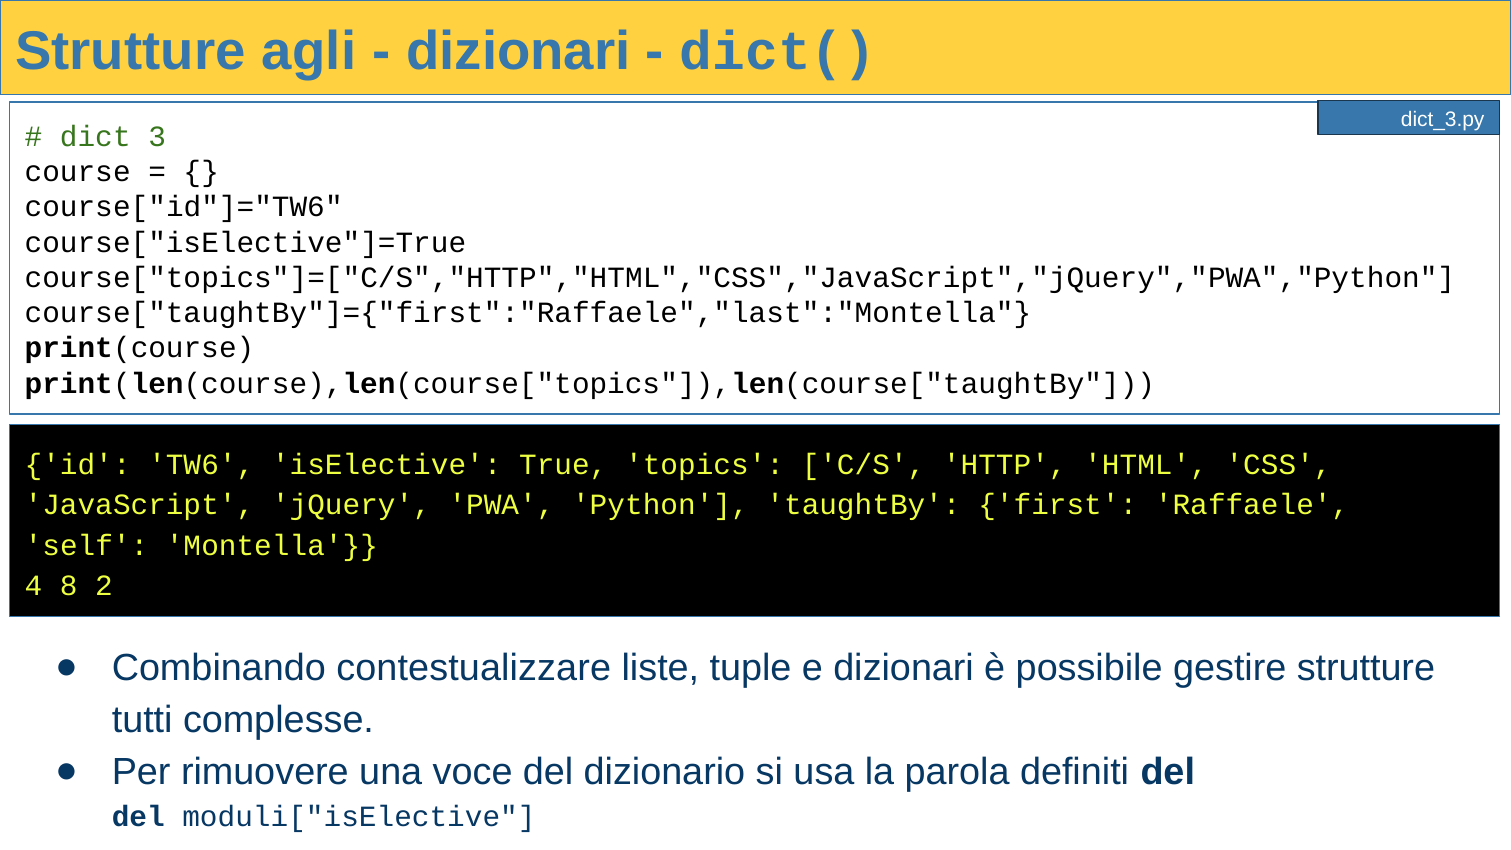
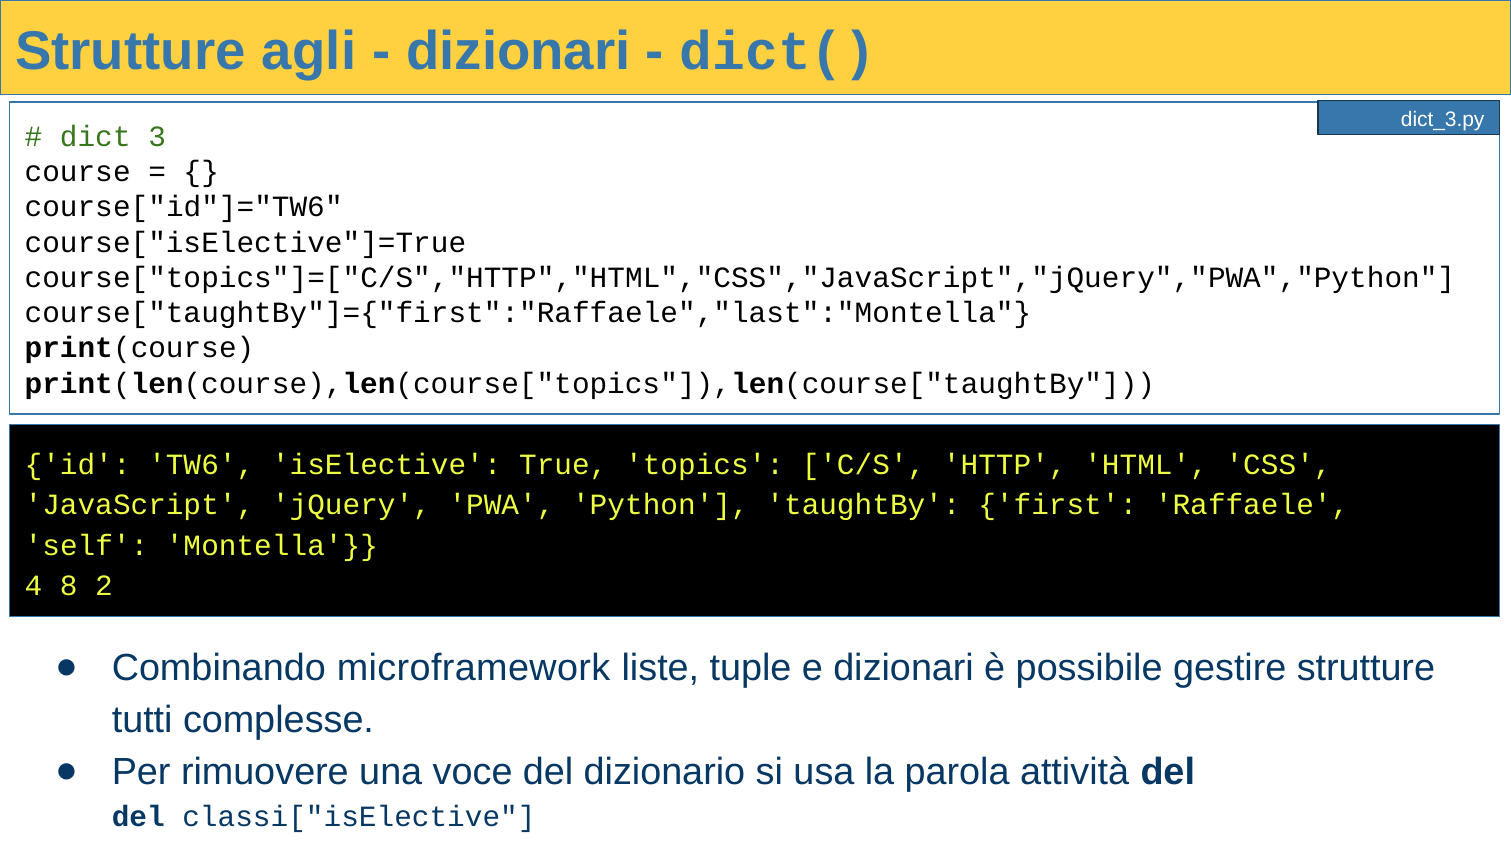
contestualizzare: contestualizzare -> microframework
definiti: definiti -> attività
moduli["isElective: moduli["isElective -> classi["isElective
